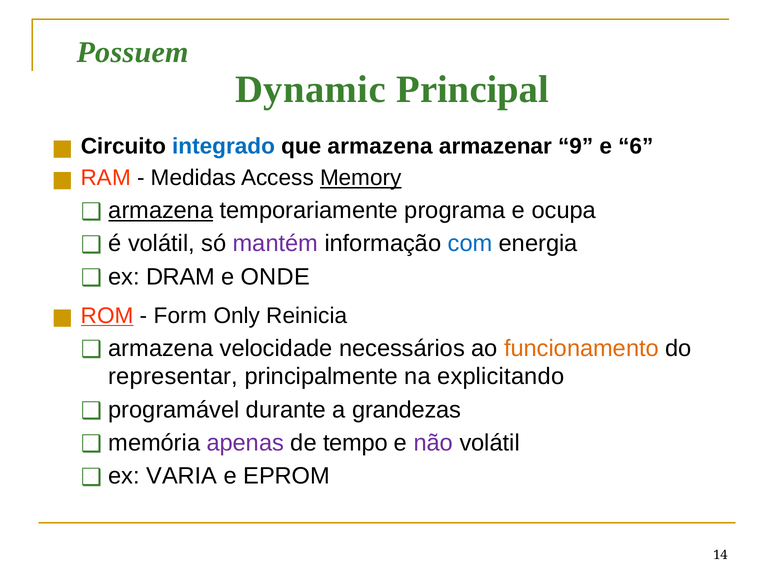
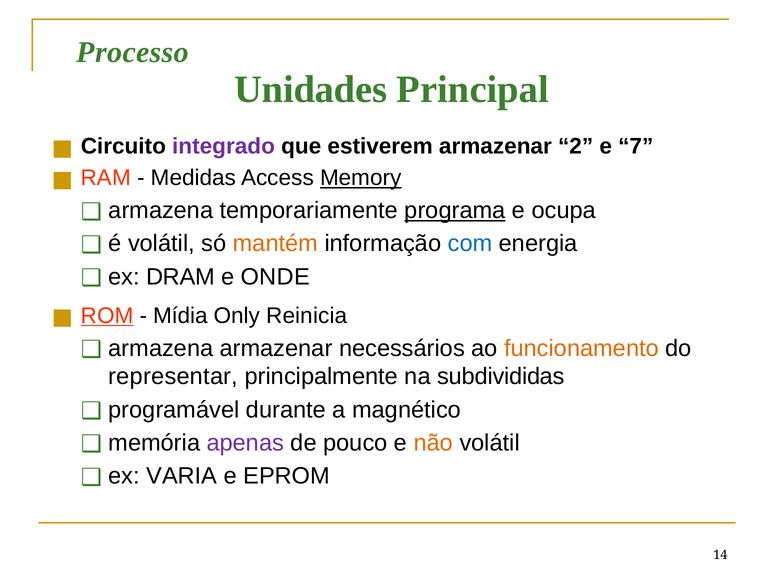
Possuem: Possuem -> Processo
Dynamic: Dynamic -> Unidades
integrado colour: blue -> purple
que armazena: armazena -> estiverem
9: 9 -> 2
6: 6 -> 7
armazena at (161, 210) underline: present -> none
programa underline: none -> present
mantém colour: purple -> orange
Form: Form -> Mídia
armazena velocidade: velocidade -> armazenar
explicitando: explicitando -> subdivididas
grandezas: grandezas -> magnético
tempo: tempo -> pouco
não colour: purple -> orange
